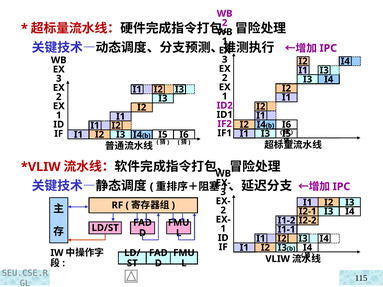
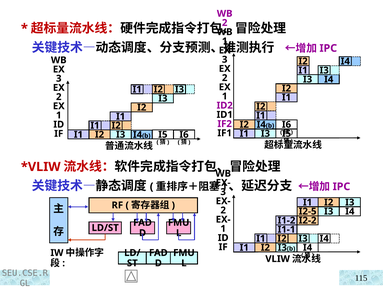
I2-1: I2-1 -> I2-5
